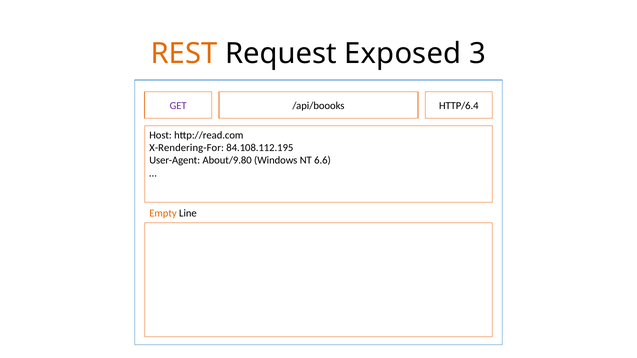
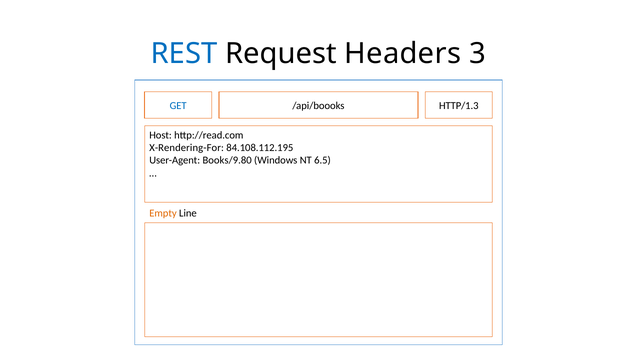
REST colour: orange -> blue
Exposed: Exposed -> Headers
GET colour: purple -> blue
HTTP/6.4: HTTP/6.4 -> HTTP/1.3
About/9.80: About/9.80 -> Books/9.80
6.6: 6.6 -> 6.5
